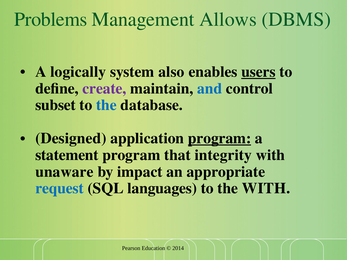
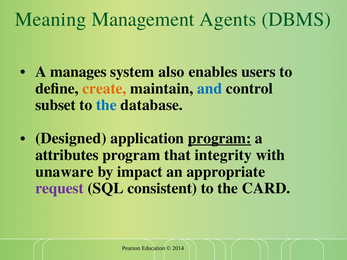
Problems: Problems -> Meaning
Allows: Allows -> Agents
logically: logically -> manages
users underline: present -> none
create colour: purple -> orange
statement: statement -> attributes
request colour: blue -> purple
languages: languages -> consistent
the WITH: WITH -> CARD
